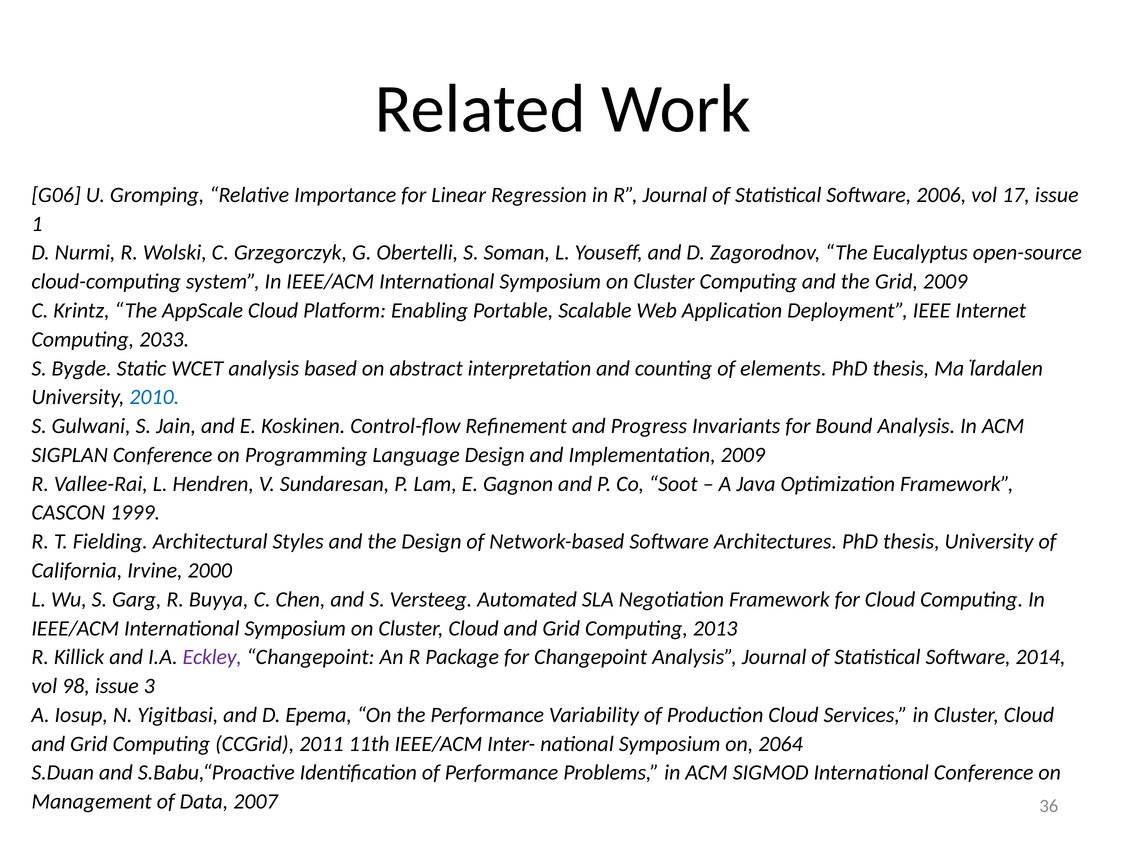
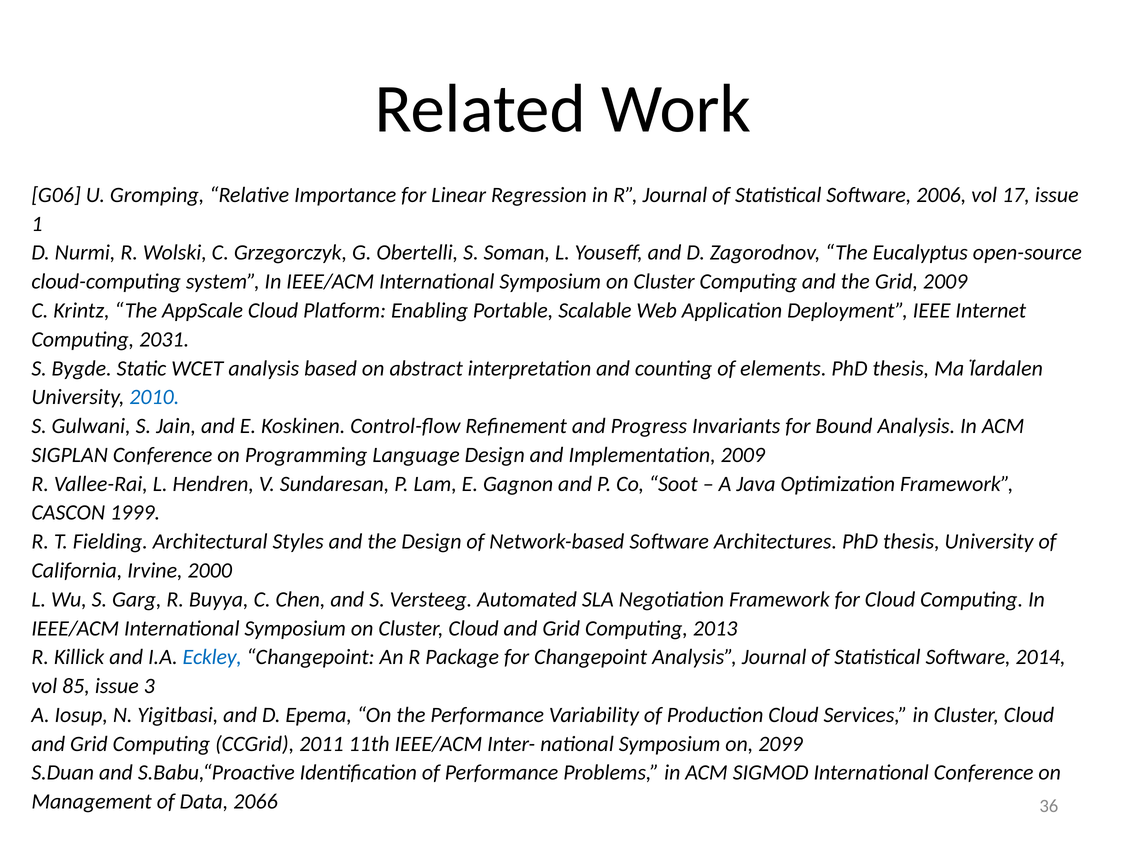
2033: 2033 -> 2031
Eckley colour: purple -> blue
98: 98 -> 85
2064: 2064 -> 2099
2007: 2007 -> 2066
